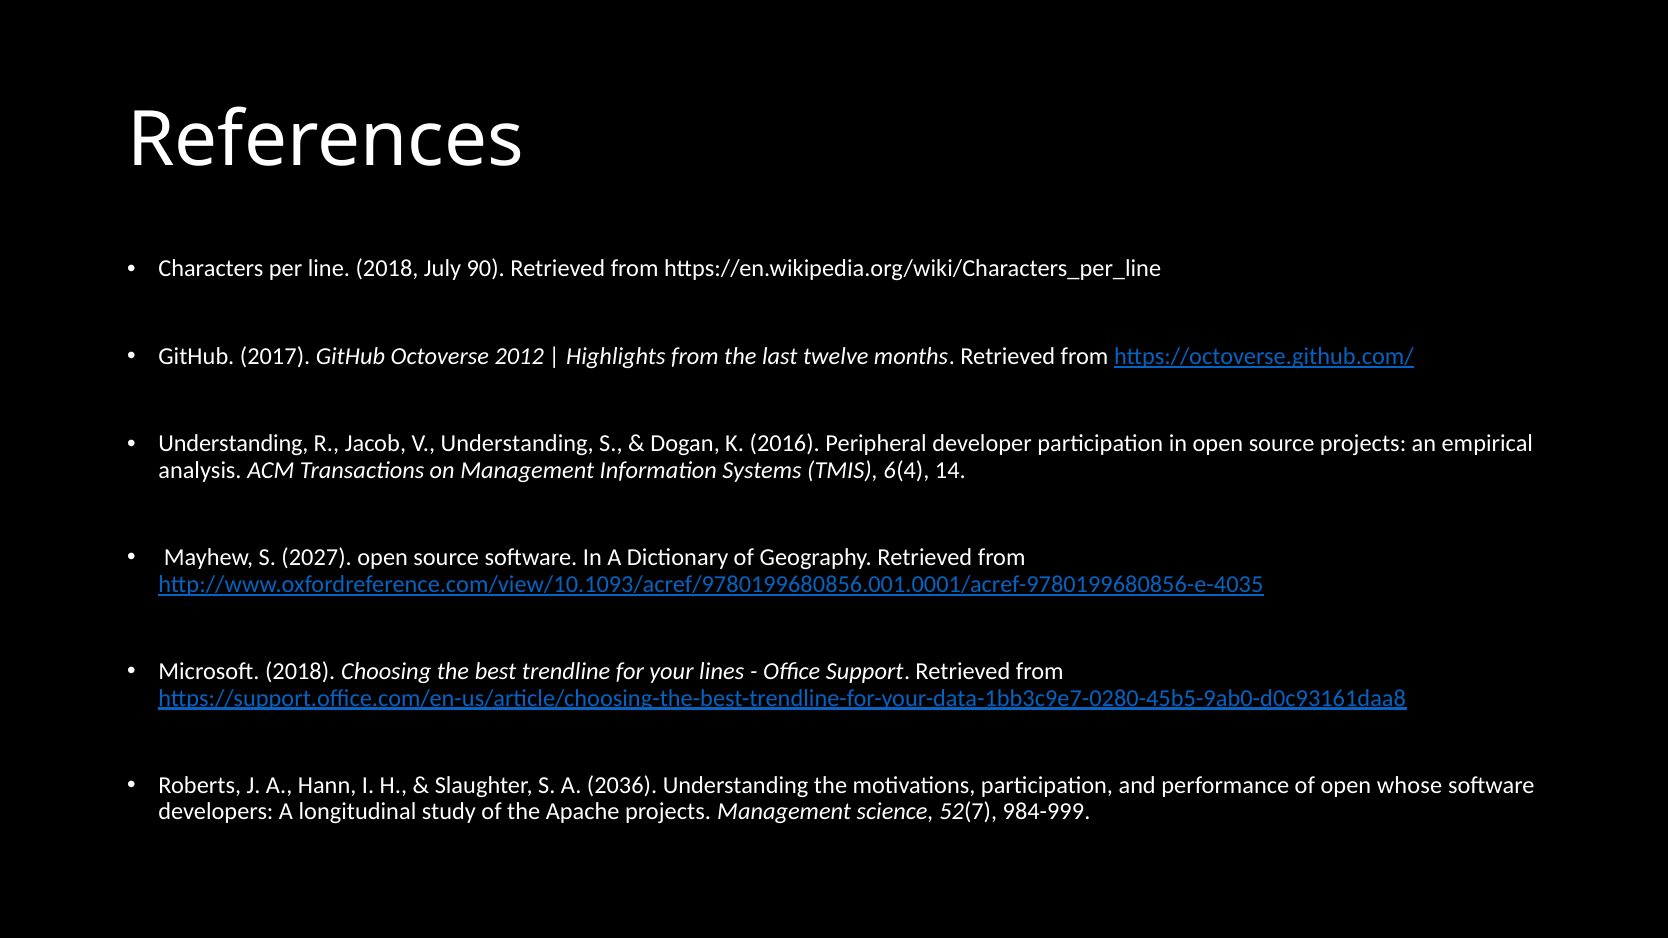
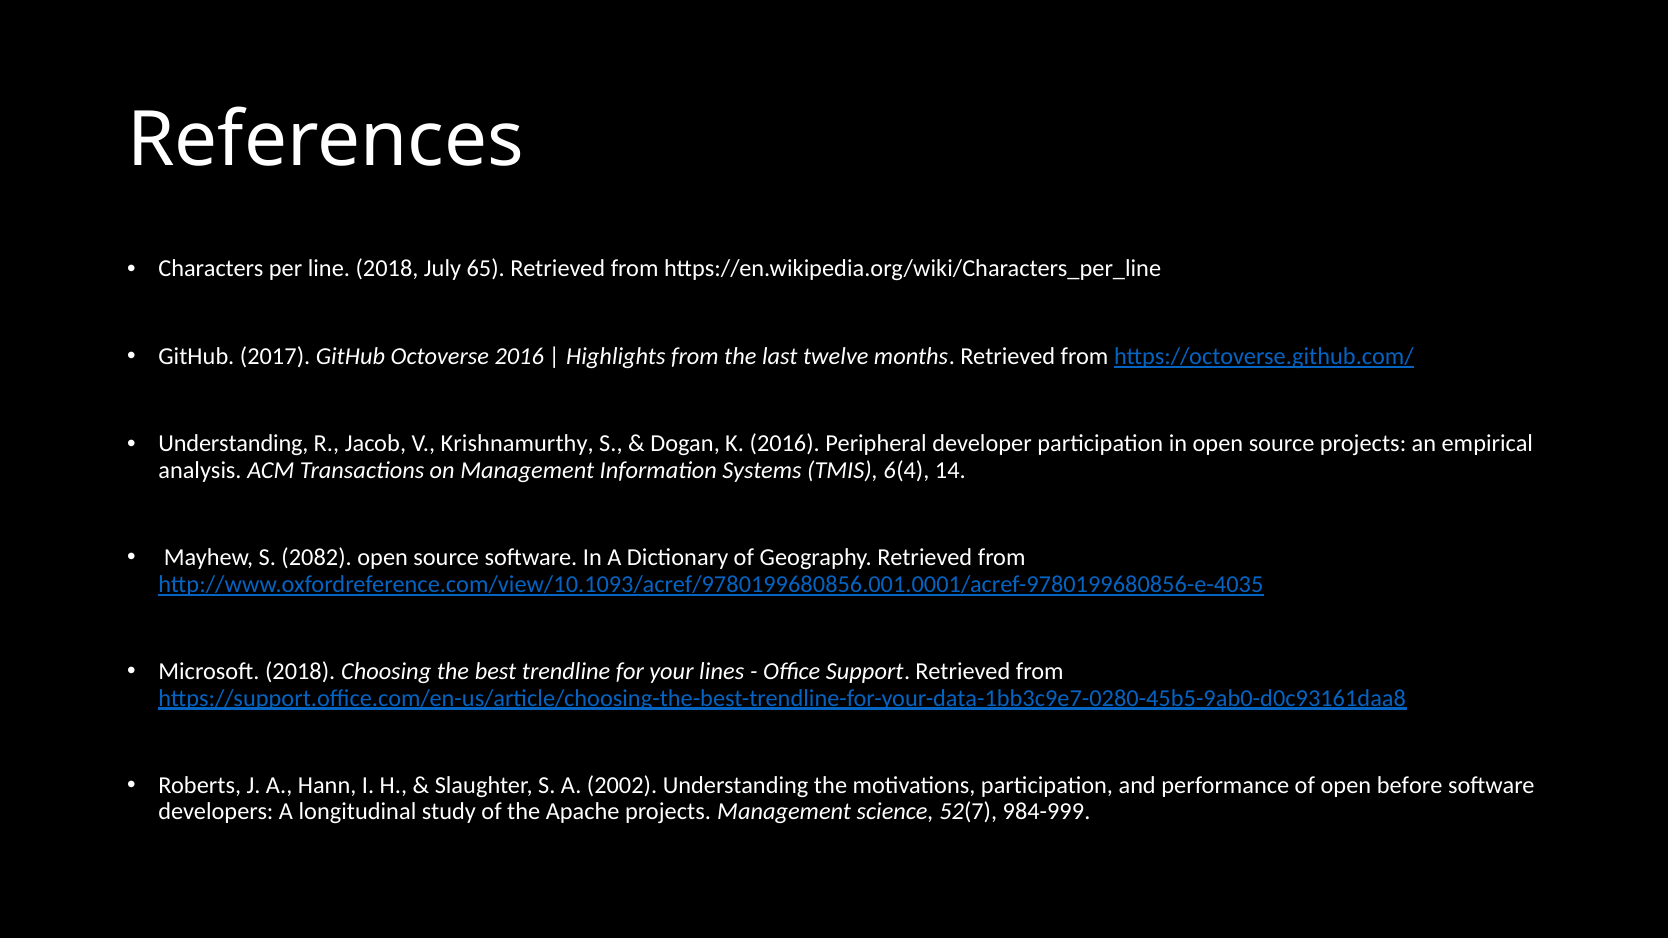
90: 90 -> 65
Octoverse 2012: 2012 -> 2016
V Understanding: Understanding -> Krishnamurthy
2027: 2027 -> 2082
2036: 2036 -> 2002
whose: whose -> before
